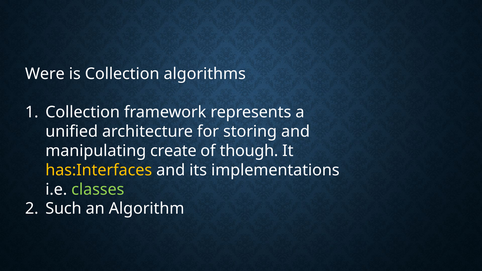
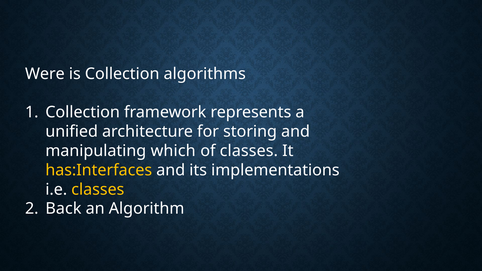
create: create -> which
of though: though -> classes
classes at (98, 190) colour: light green -> yellow
Such: Such -> Back
